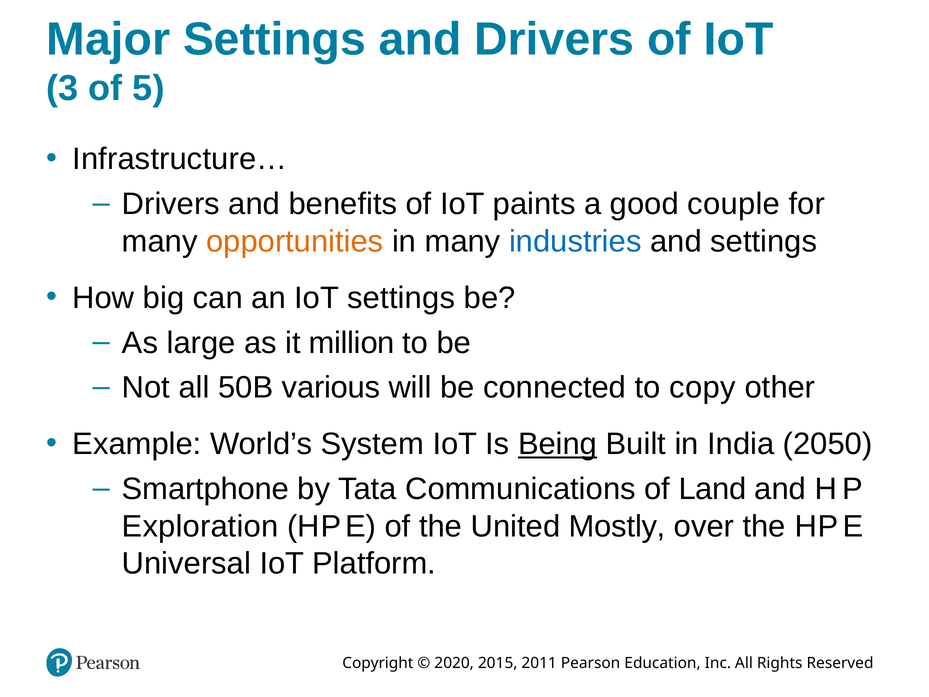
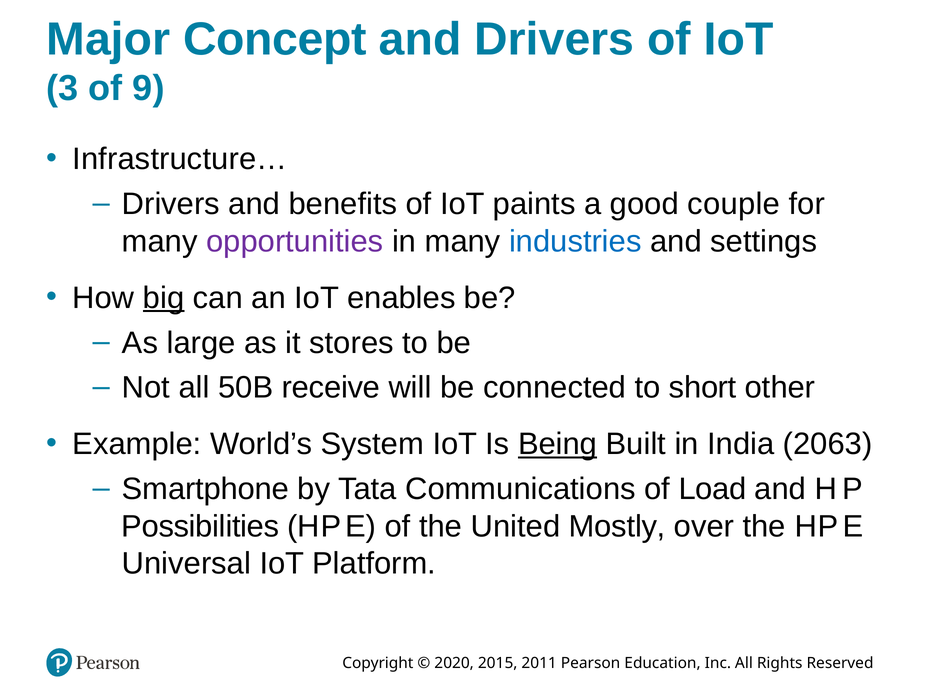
Major Settings: Settings -> Concept
5: 5 -> 9
opportunities colour: orange -> purple
big underline: none -> present
IoT settings: settings -> enables
million: million -> stores
various: various -> receive
copy: copy -> short
2050: 2050 -> 2063
Land: Land -> Load
Exploration: Exploration -> Possibilities
